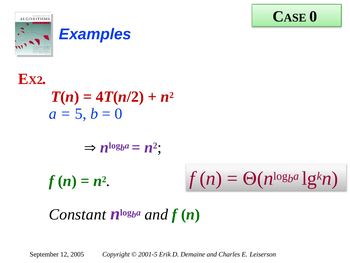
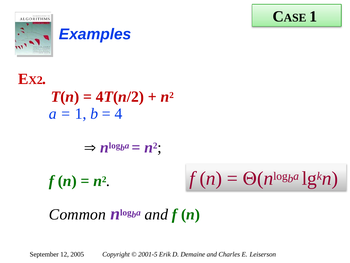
0 at (313, 16): 0 -> 1
5 at (81, 113): 5 -> 1
0 at (118, 113): 0 -> 4
Constant: Constant -> Common
